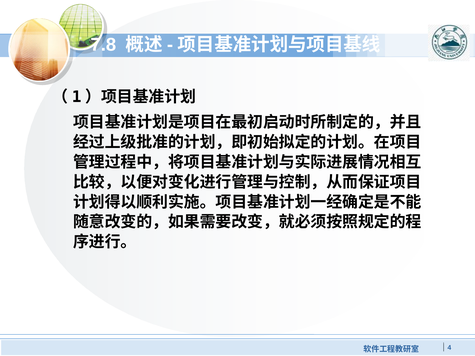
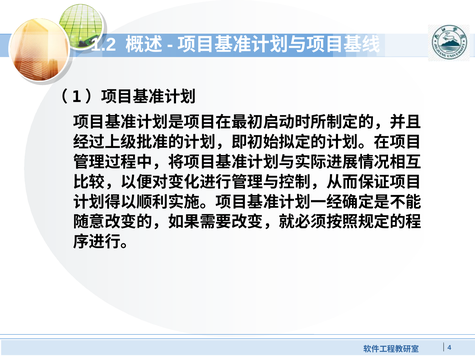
7.8: 7.8 -> 1.2
